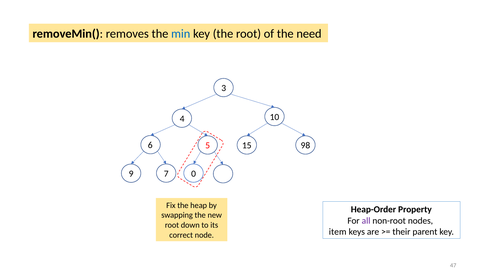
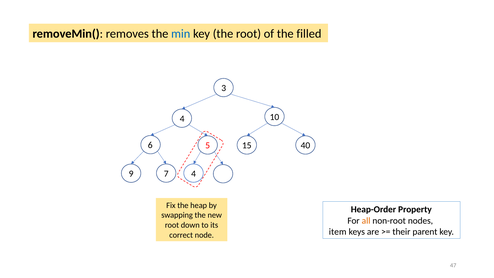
need: need -> filled
98: 98 -> 40
7 0: 0 -> 4
all colour: purple -> orange
